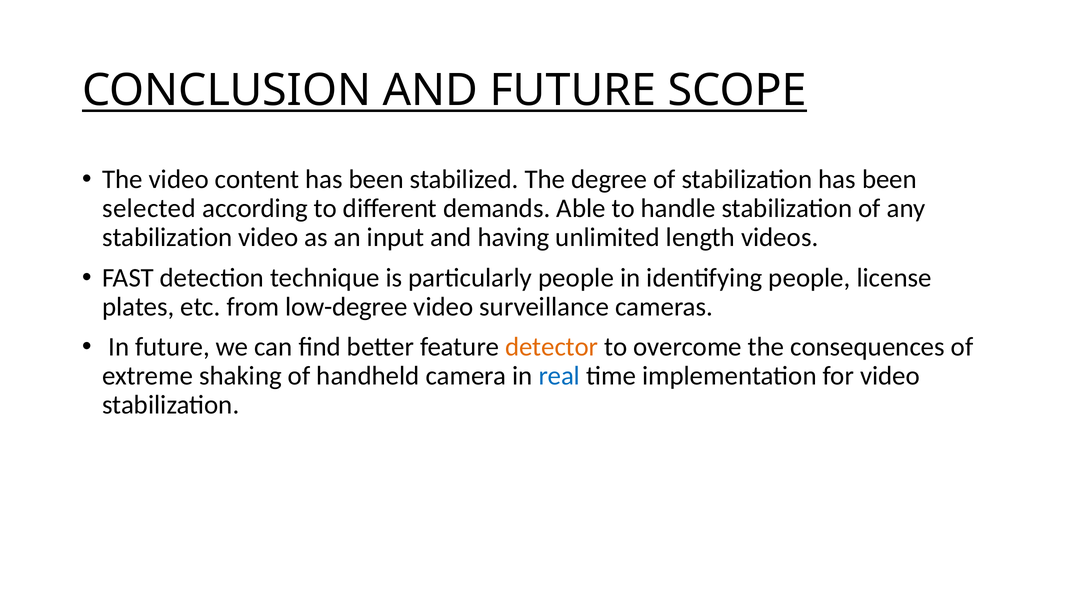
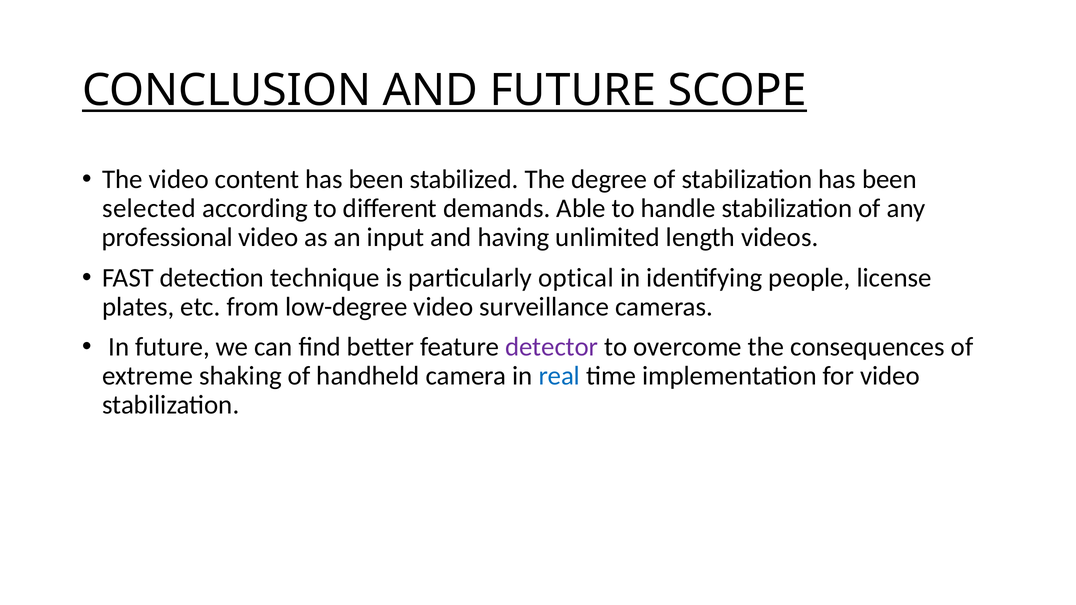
stabilization at (167, 238): stabilization -> professional
particularly people: people -> optical
detector colour: orange -> purple
